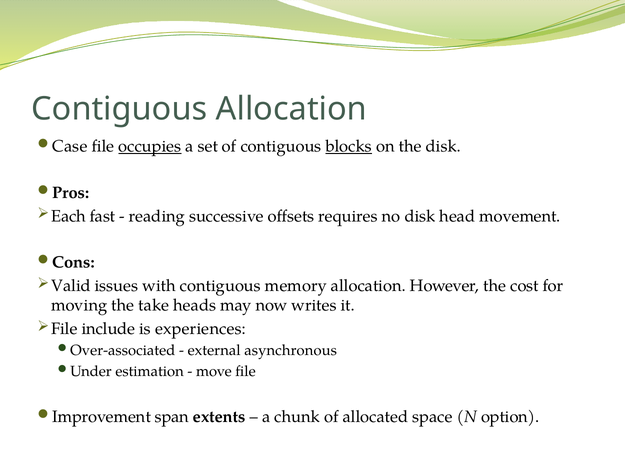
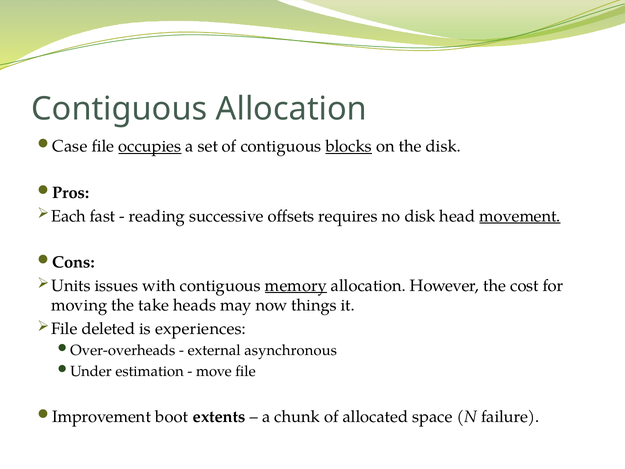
movement underline: none -> present
Valid: Valid -> Units
memory underline: none -> present
writes: writes -> things
include: include -> deleted
Over-associated: Over-associated -> Over-overheads
span: span -> boot
option: option -> failure
